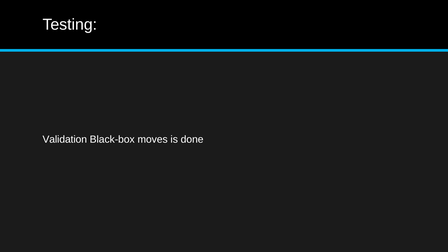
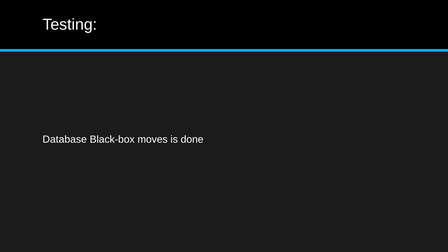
Validation: Validation -> Database
